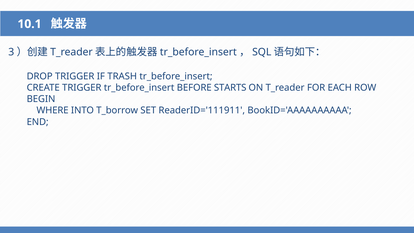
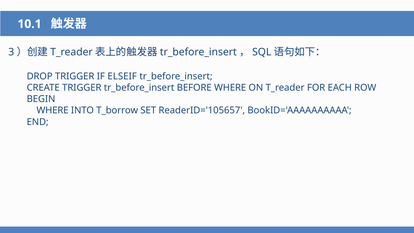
TRASH: TRASH -> ELSEIF
BEFORE STARTS: STARTS -> WHERE
ReaderID='111911: ReaderID='111911 -> ReaderID='105657
